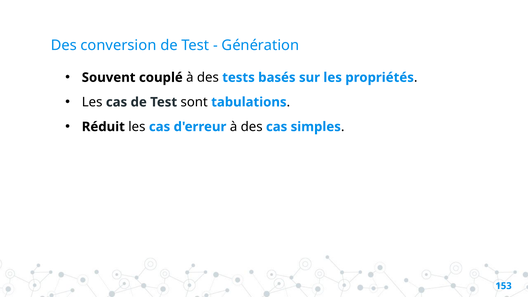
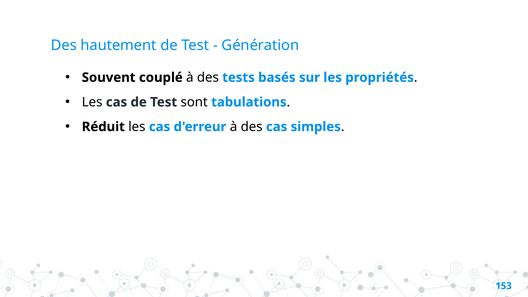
conversion: conversion -> hautement
